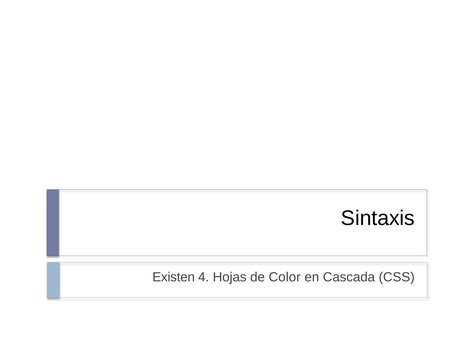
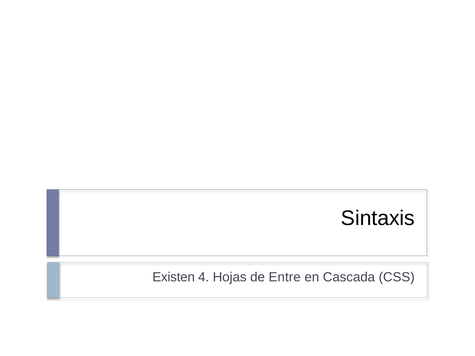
Color: Color -> Entre
